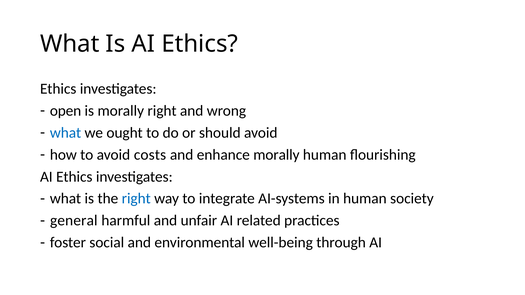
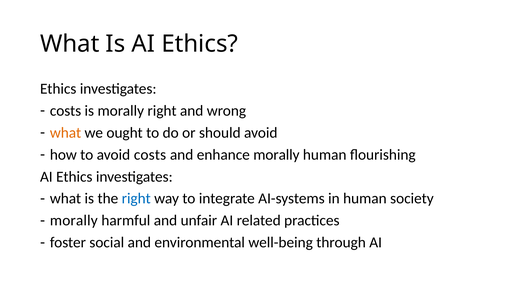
open at (66, 111): open -> costs
what at (66, 133) colour: blue -> orange
general at (74, 221): general -> morally
